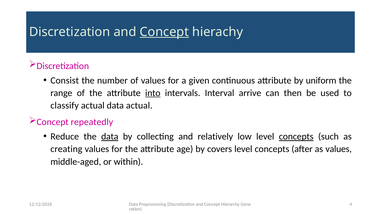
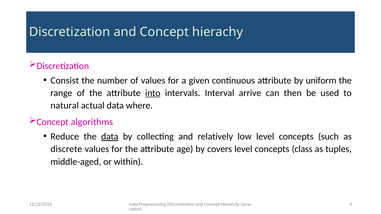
Concept at (164, 32) underline: present -> none
classify: classify -> natural
data actual: actual -> where
repeatedly: repeatedly -> algorithms
concepts at (296, 137) underline: present -> none
creating: creating -> discrete
after: after -> class
as values: values -> tuples
